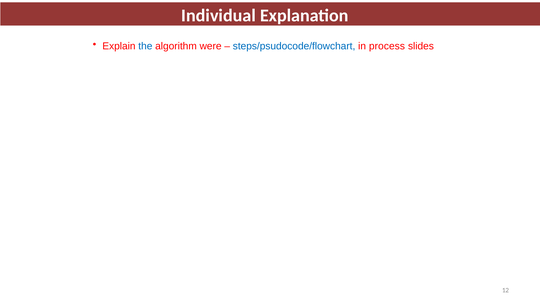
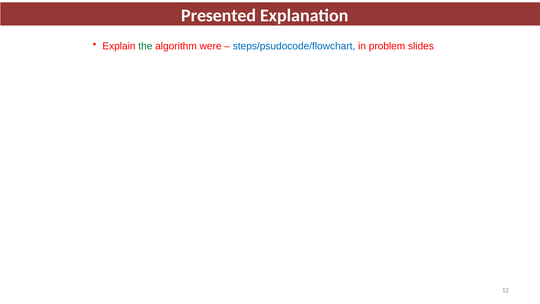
Individual: Individual -> Presented
the colour: blue -> green
process: process -> problem
